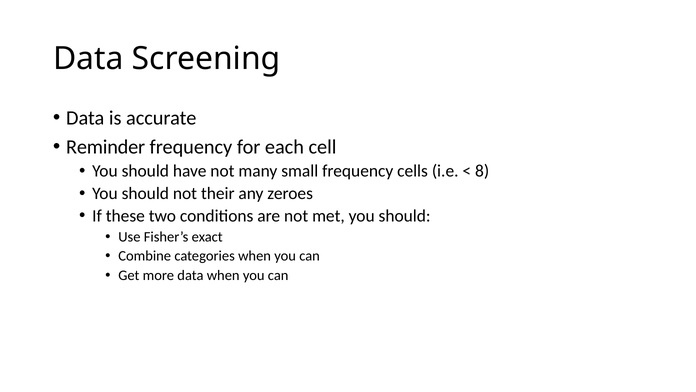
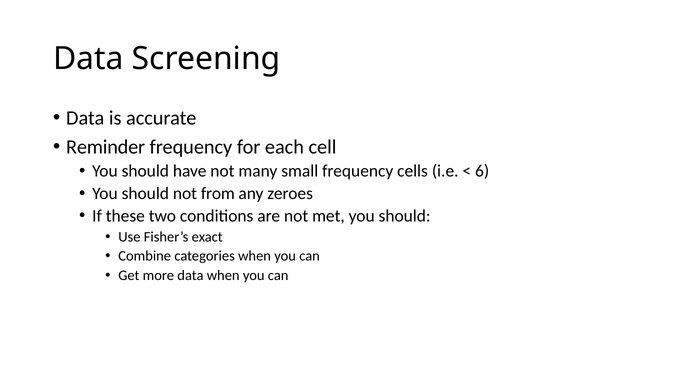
8: 8 -> 6
their: their -> from
